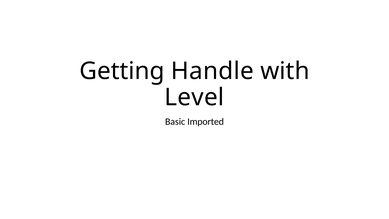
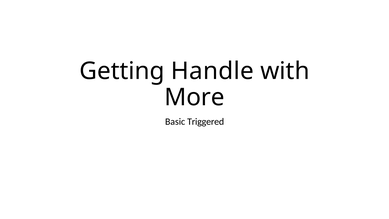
Level: Level -> More
Imported: Imported -> Triggered
